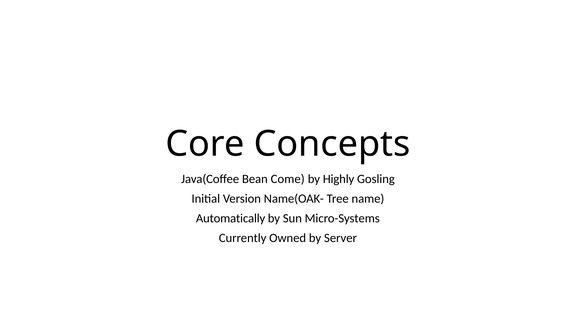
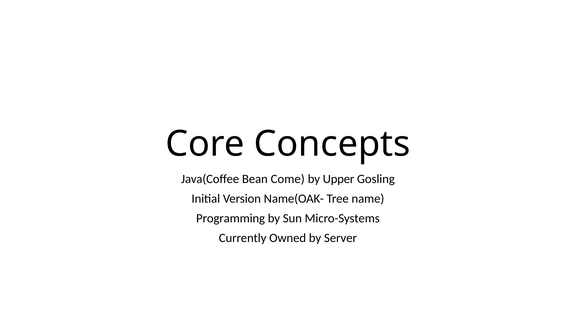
Highly: Highly -> Upper
Automatically: Automatically -> Programming
